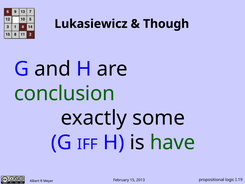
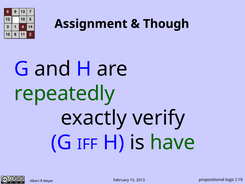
Lukasiewicz: Lukasiewicz -> Assignment
conclusion: conclusion -> repeatedly
some: some -> verify
